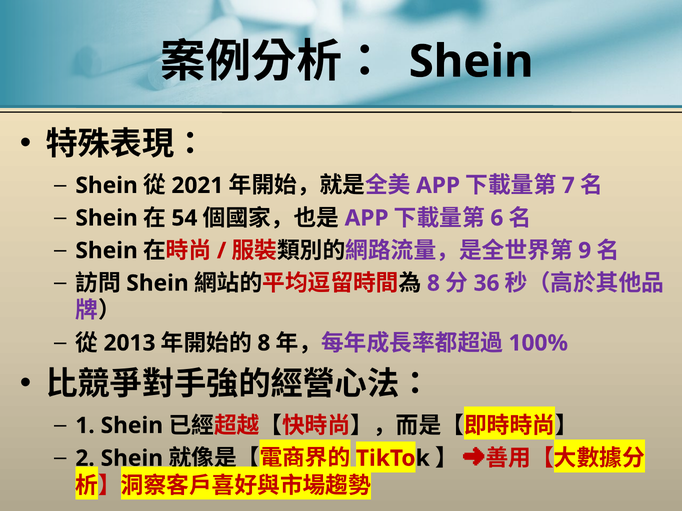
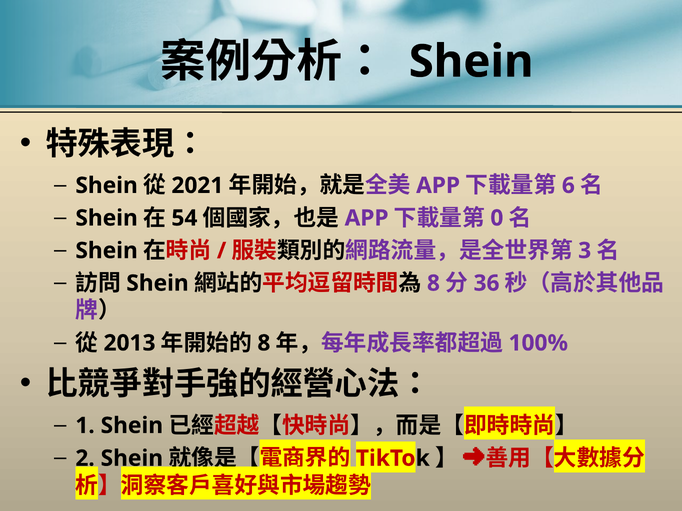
7: 7 -> 6
6: 6 -> 0
9: 9 -> 3
